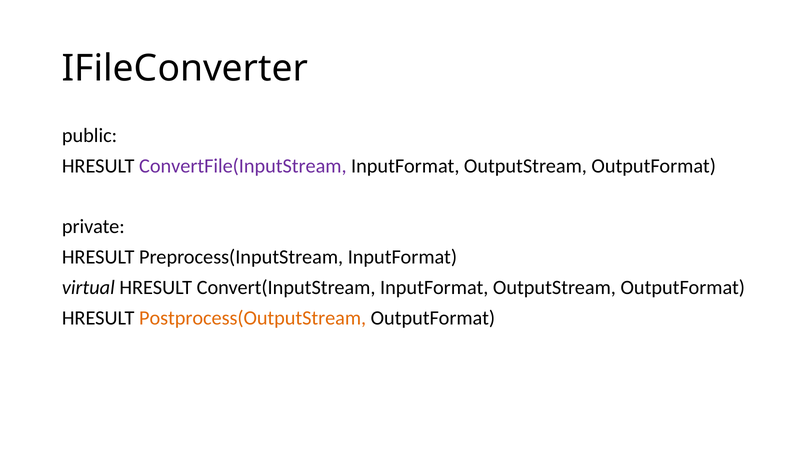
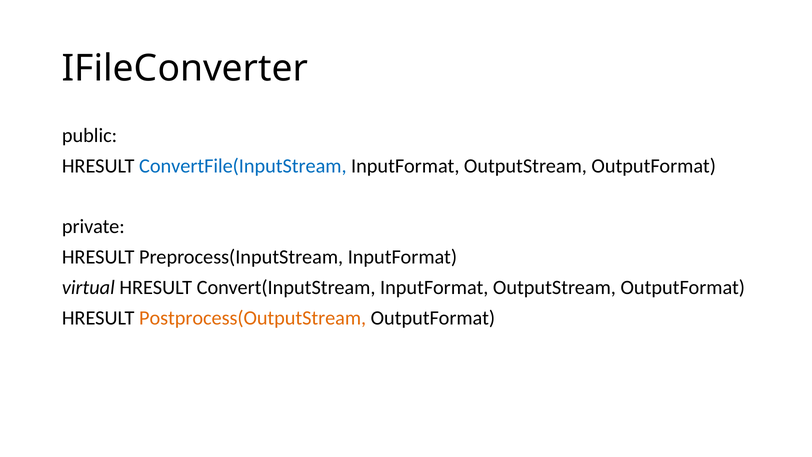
ConvertFile(InputStream colour: purple -> blue
